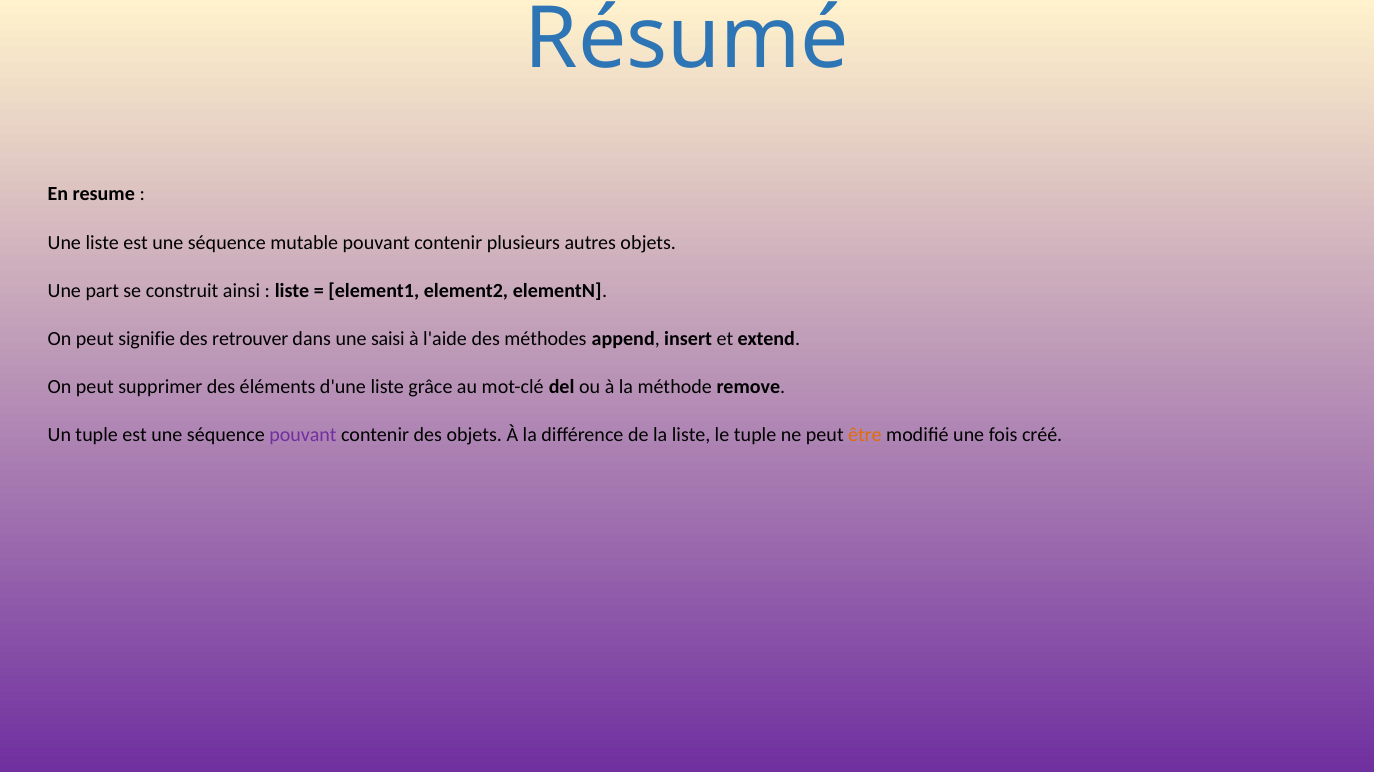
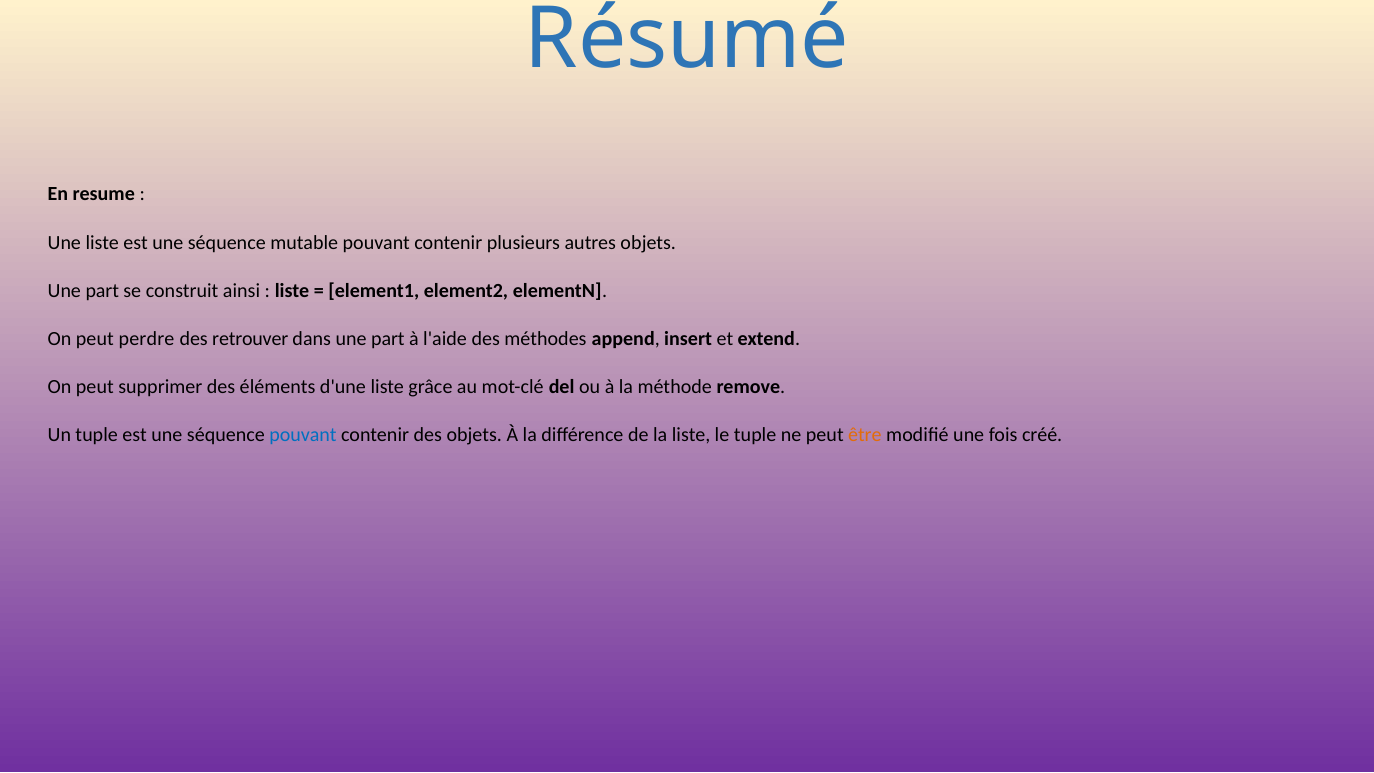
signifie: signifie -> perdre
dans une saisi: saisi -> part
pouvant at (303, 435) colour: purple -> blue
